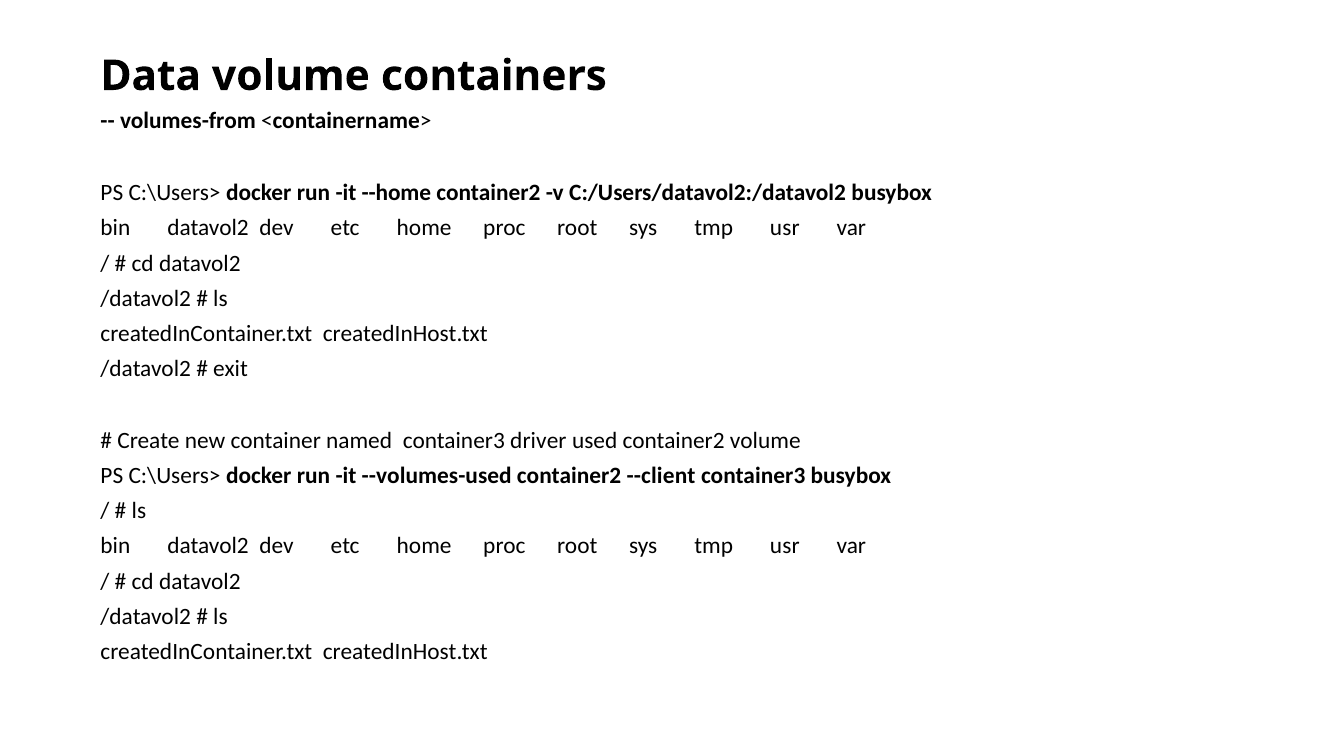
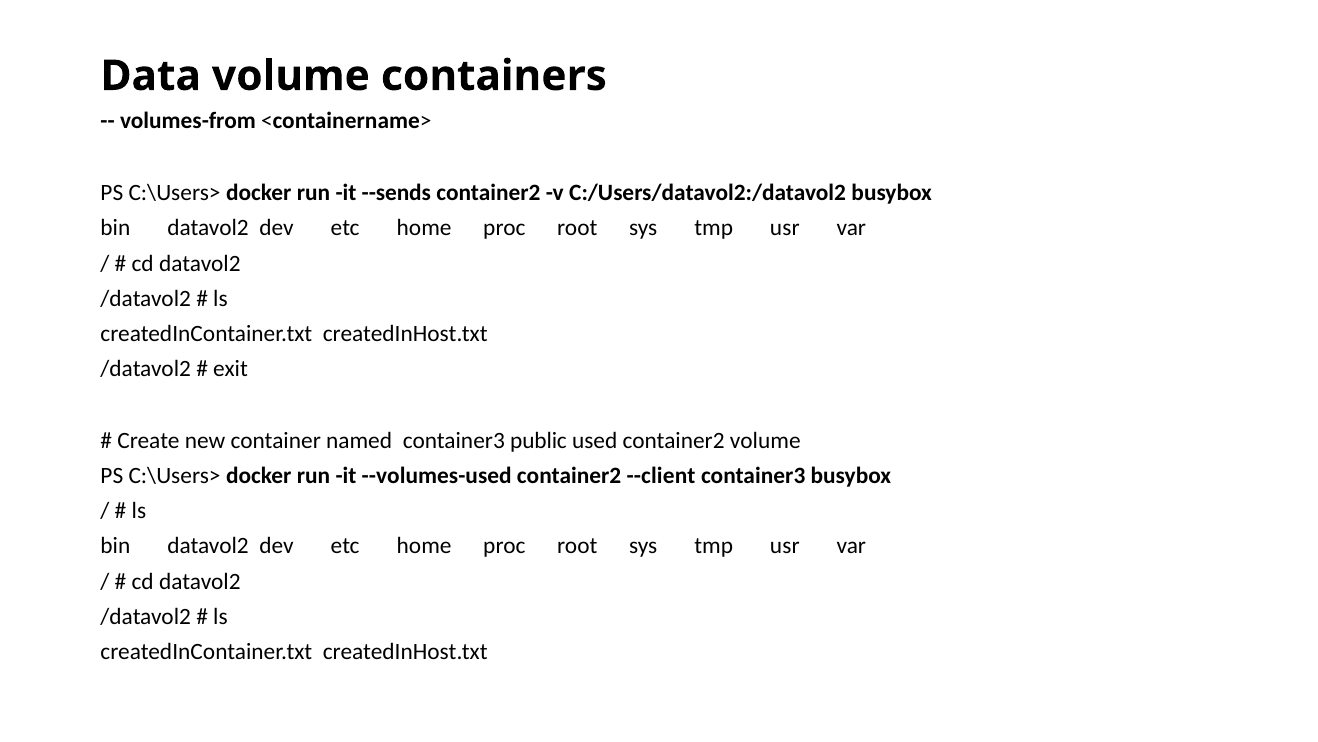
--home: --home -> --sends
driver: driver -> public
